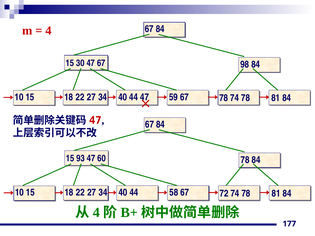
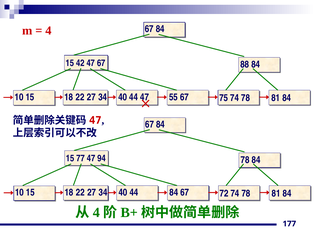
30: 30 -> 42
98: 98 -> 88
59: 59 -> 55
67 78: 78 -> 75
93: 93 -> 77
60: 60 -> 94
44 58: 58 -> 84
